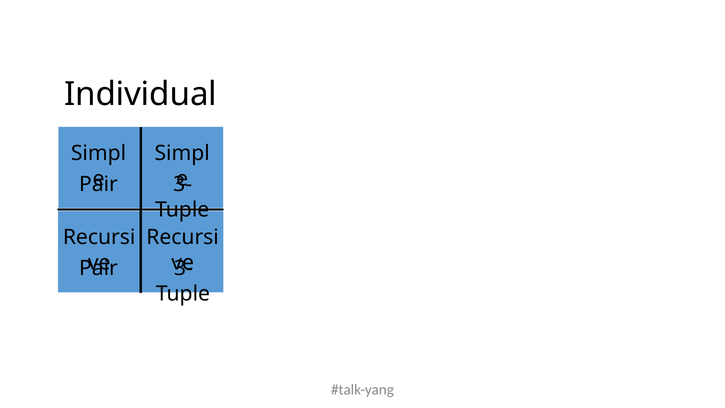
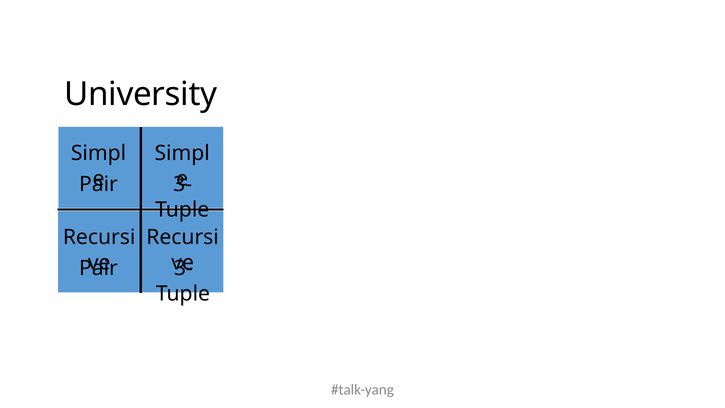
Individual: Individual -> University
